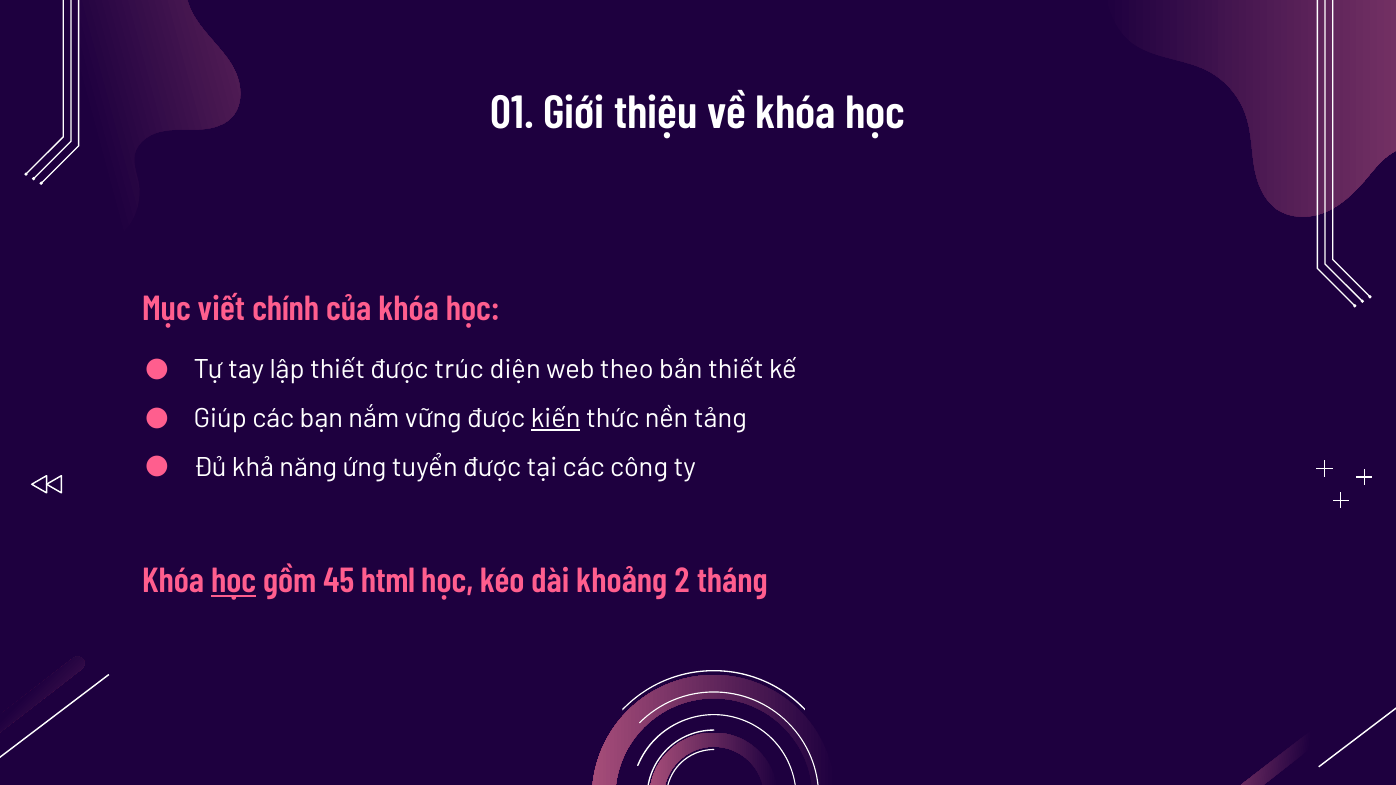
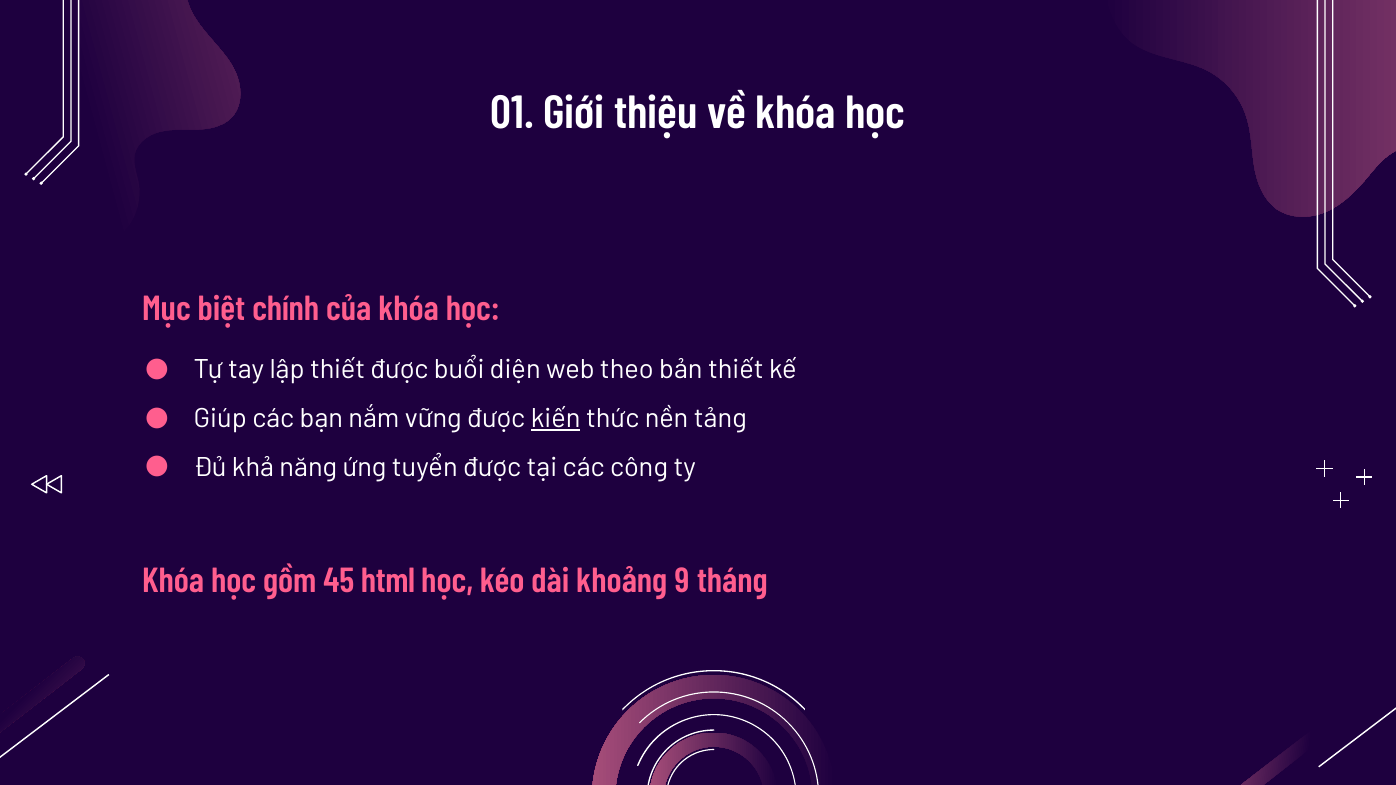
viết: viết -> biệt
trúc: trúc -> buổi
học at (234, 581) underline: present -> none
2: 2 -> 9
